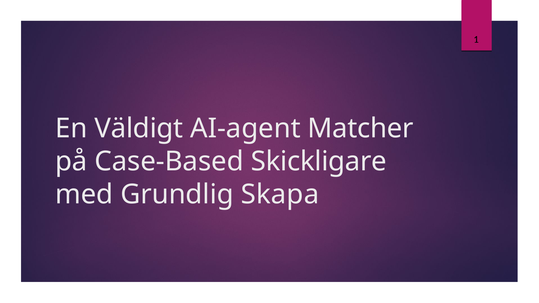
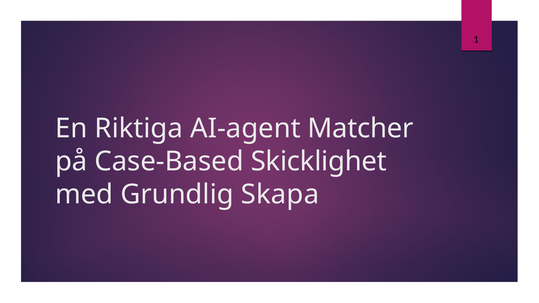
Väldigt: Väldigt -> Riktiga
Skickligare: Skickligare -> Skicklighet
